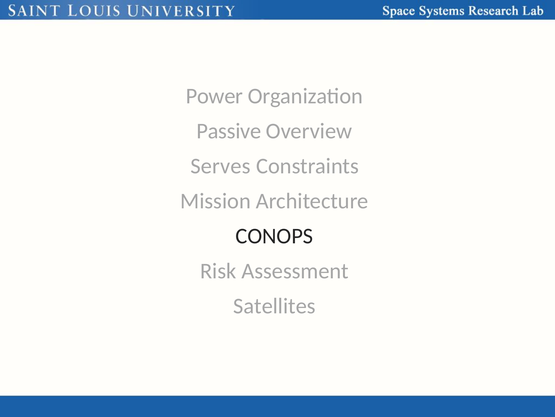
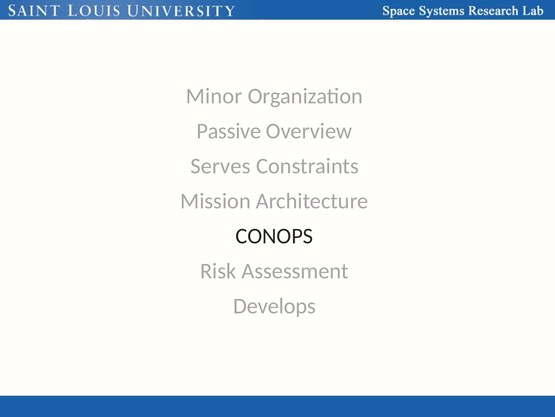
Power: Power -> Minor
Satellites: Satellites -> Develops
